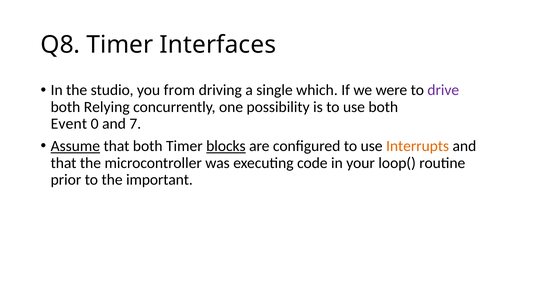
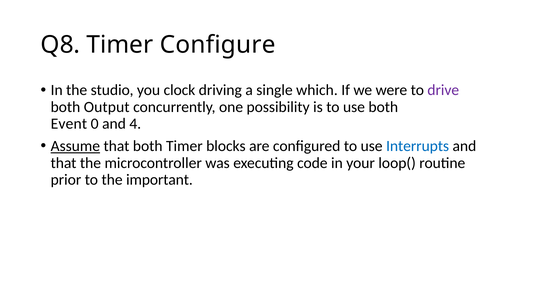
Interfaces: Interfaces -> Configure
from: from -> clock
Relying: Relying -> Output
7: 7 -> 4
blocks underline: present -> none
Interrupts colour: orange -> blue
